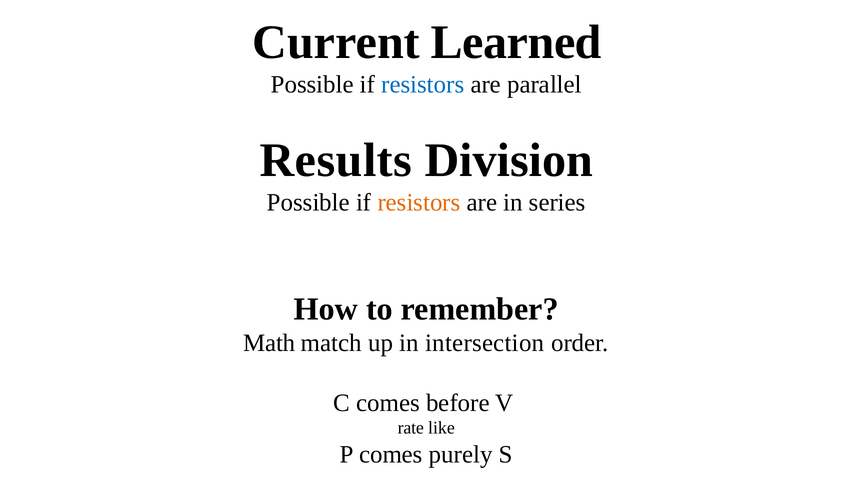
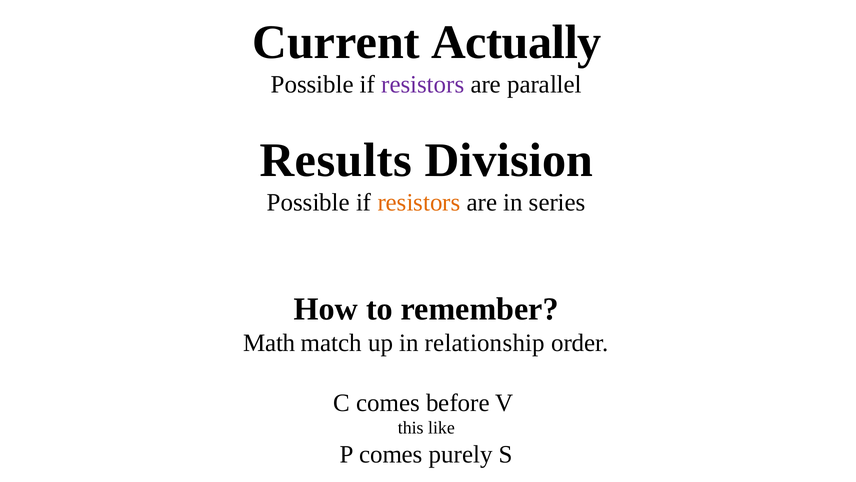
Learned: Learned -> Actually
resistors at (423, 84) colour: blue -> purple
intersection: intersection -> relationship
rate: rate -> this
